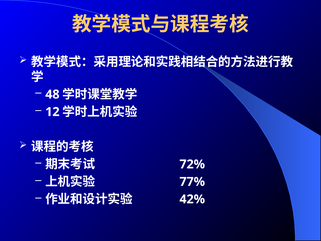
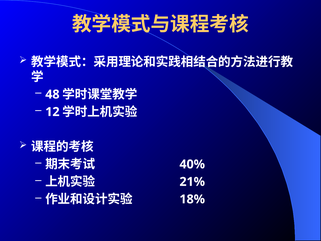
72%: 72% -> 40%
77%: 77% -> 21%
42%: 42% -> 18%
